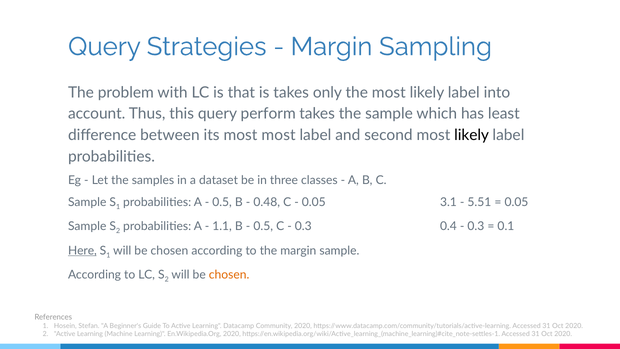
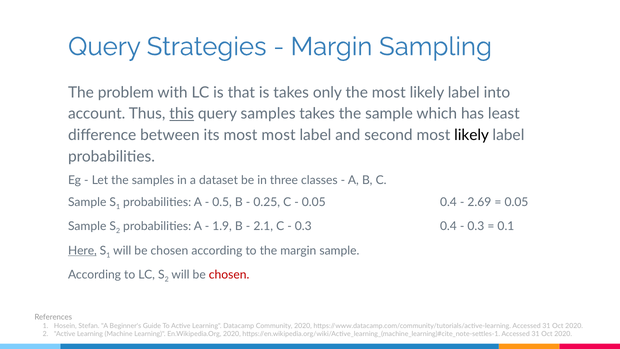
this underline: none -> present
query perform: perform -> samples
0.48: 0.48 -> 0.25
0.05 3.1: 3.1 -> 0.4
5.51: 5.51 -> 2.69
1.1: 1.1 -> 1.9
0.5 at (263, 226): 0.5 -> 2.1
chosen at (229, 275) colour: orange -> red
